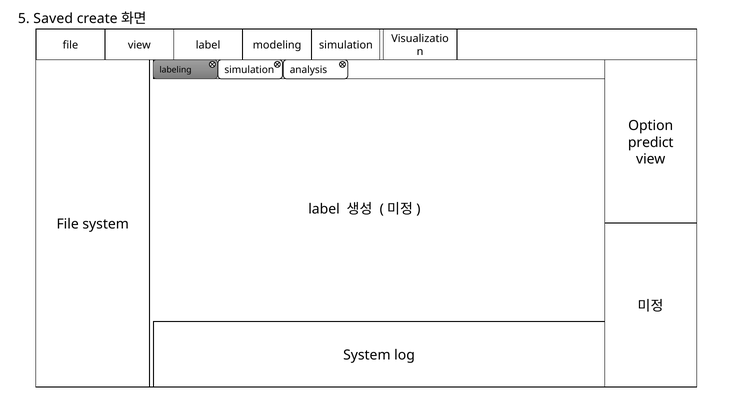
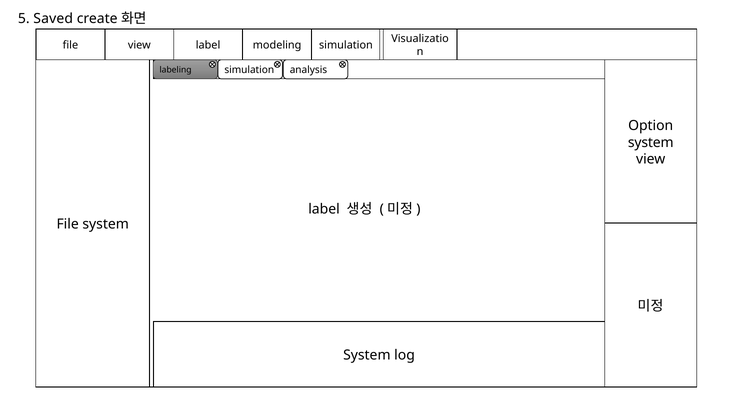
predict at (651, 143): predict -> system
